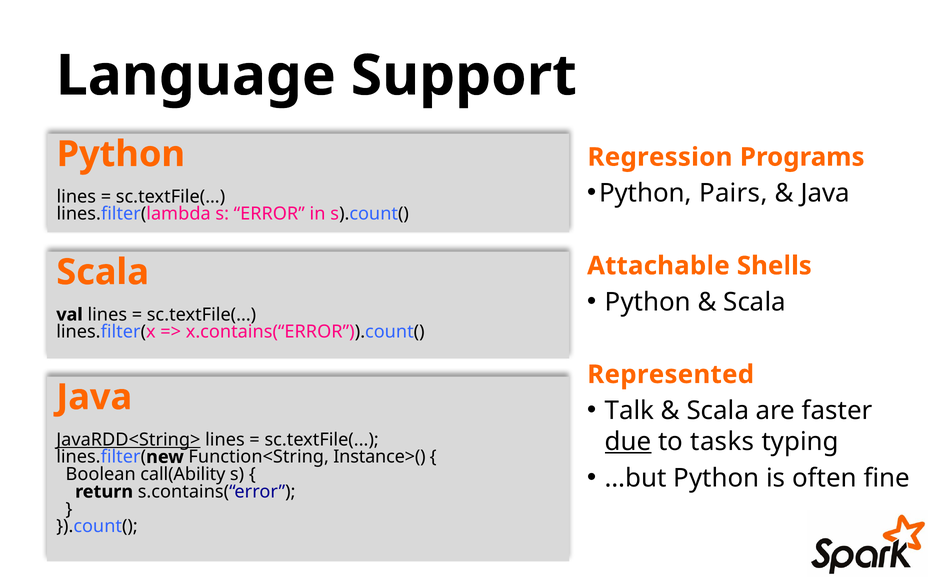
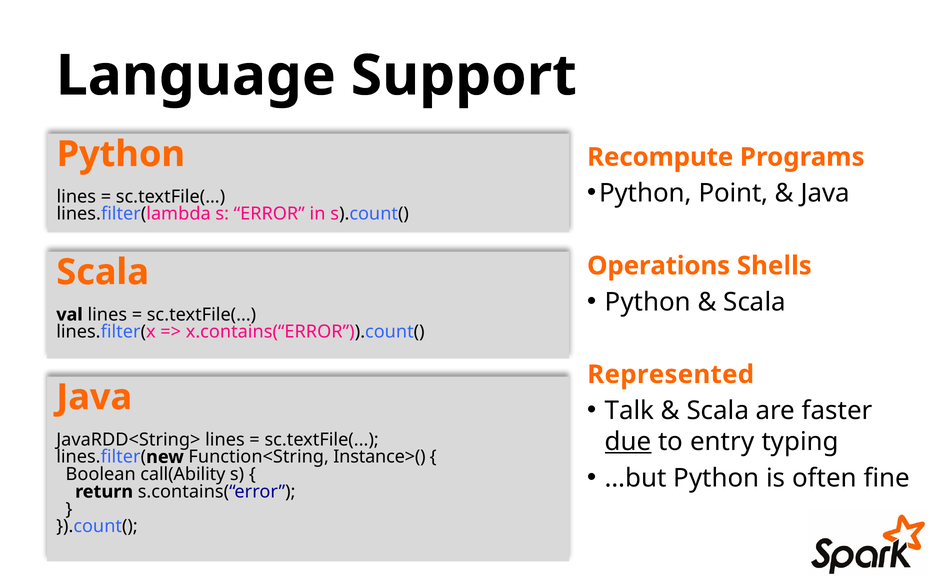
Regression: Regression -> Recompute
Pairs: Pairs -> Point
Attachable: Attachable -> Operations
JavaRDD<String> underline: present -> none
tasks: tasks -> entry
